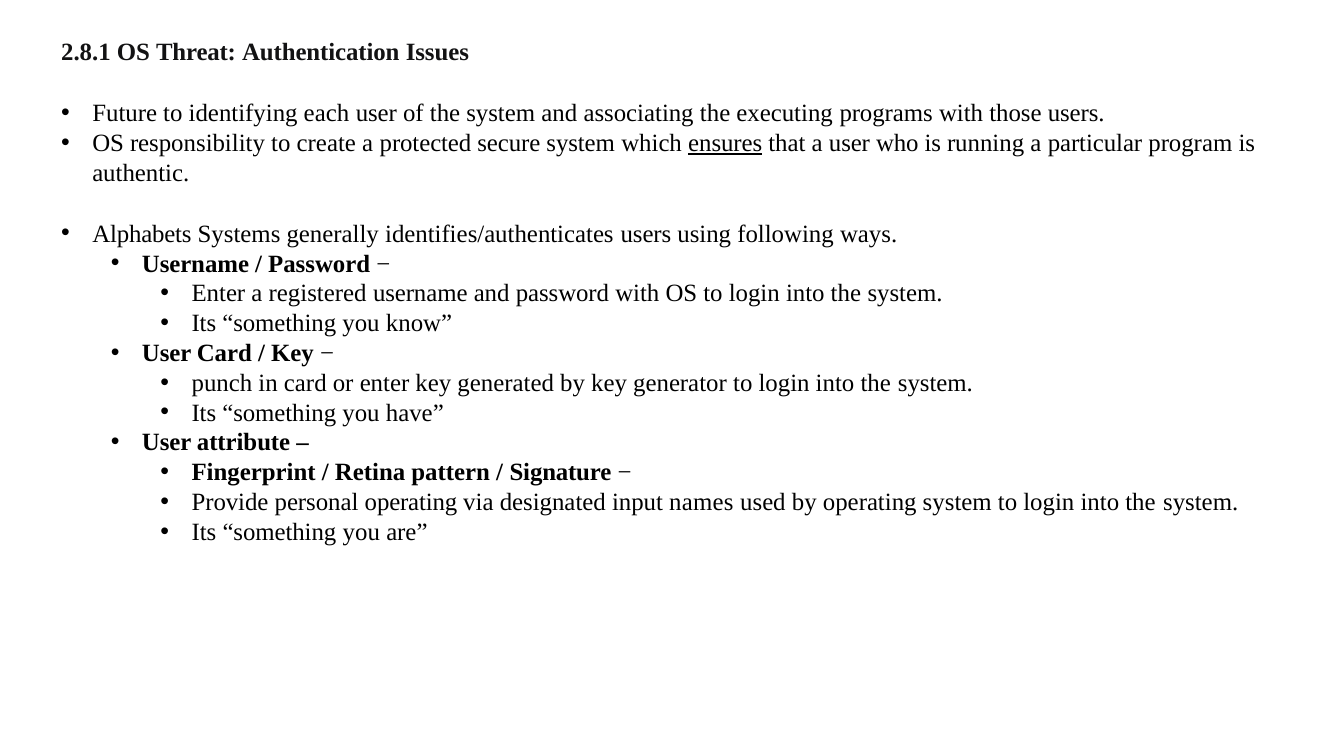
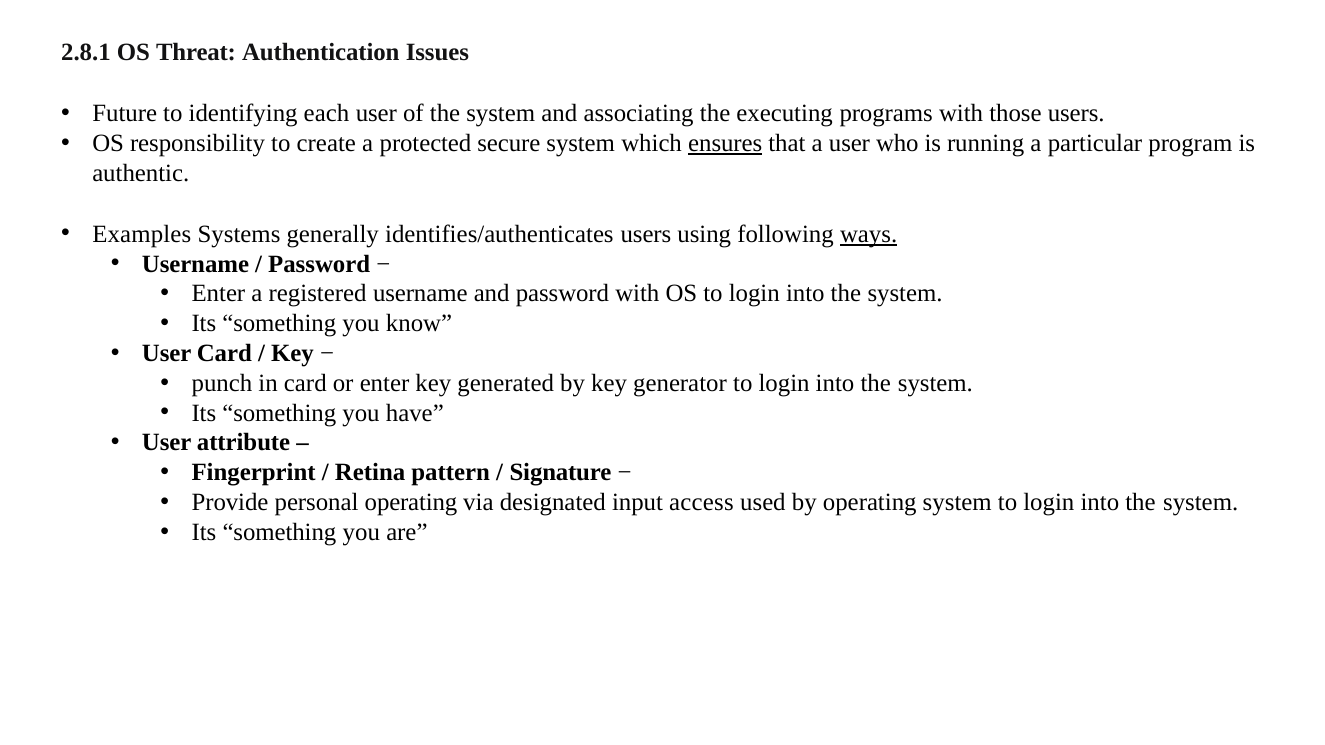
Alphabets: Alphabets -> Examples
ways underline: none -> present
names: names -> access
